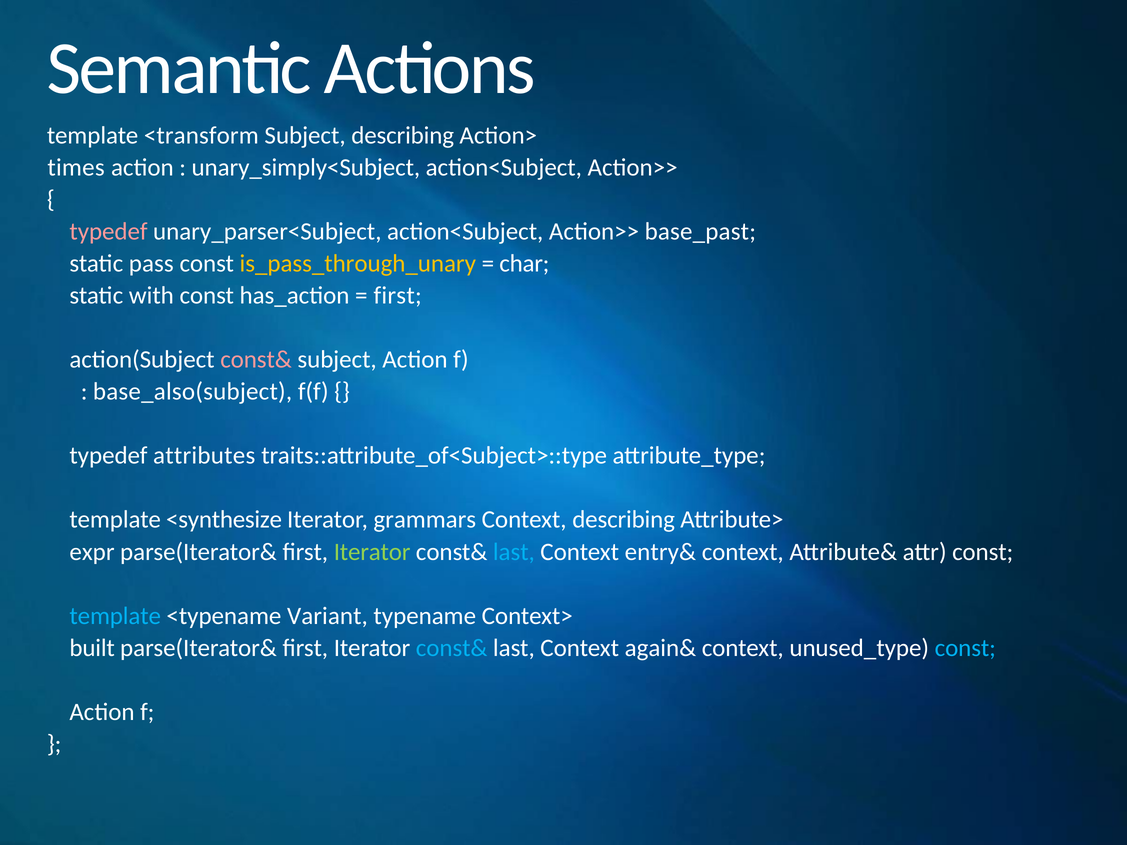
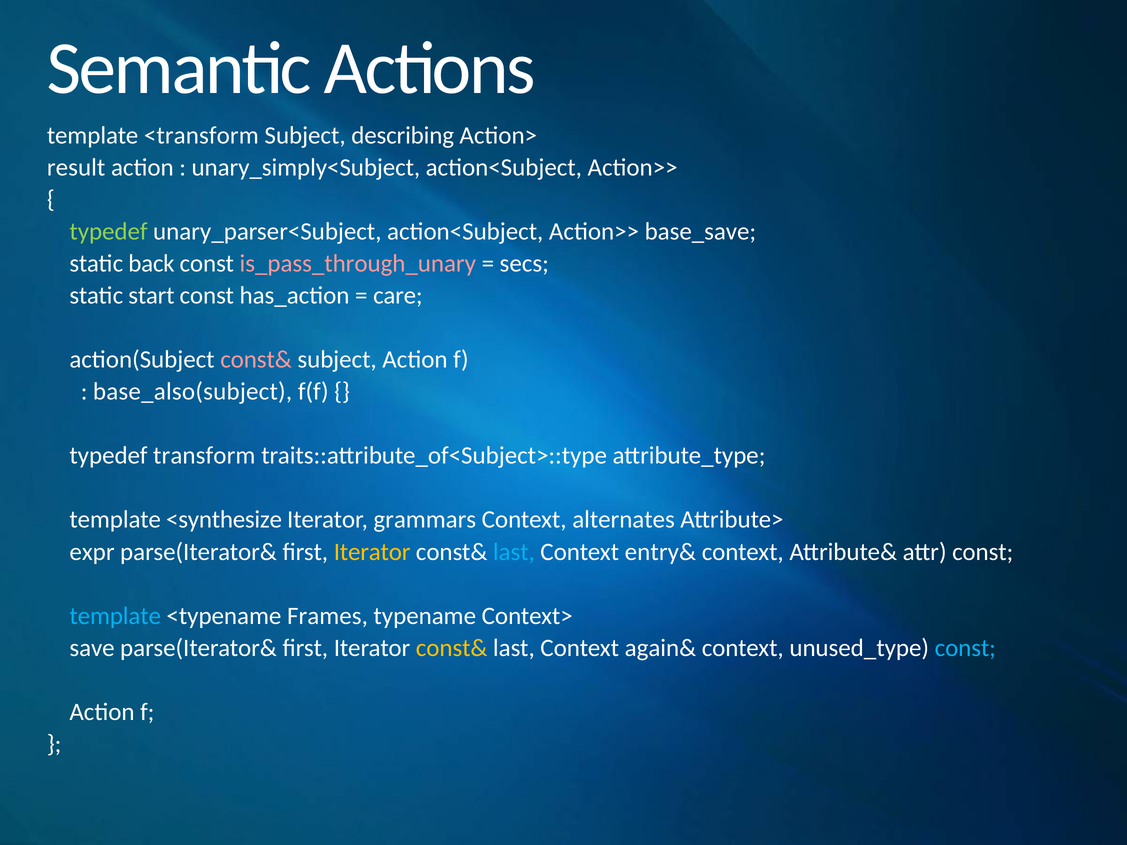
times: times -> result
typedef at (109, 232) colour: pink -> light green
base_past: base_past -> base_save
pass: pass -> back
is_pass_through_unary colour: yellow -> pink
char: char -> secs
with: with -> start
first at (398, 296): first -> care
attributes: attributes -> transform
Context describing: describing -> alternates
Iterator at (372, 552) colour: light green -> yellow
Variant: Variant -> Frames
built: built -> save
const& at (452, 648) colour: light blue -> yellow
